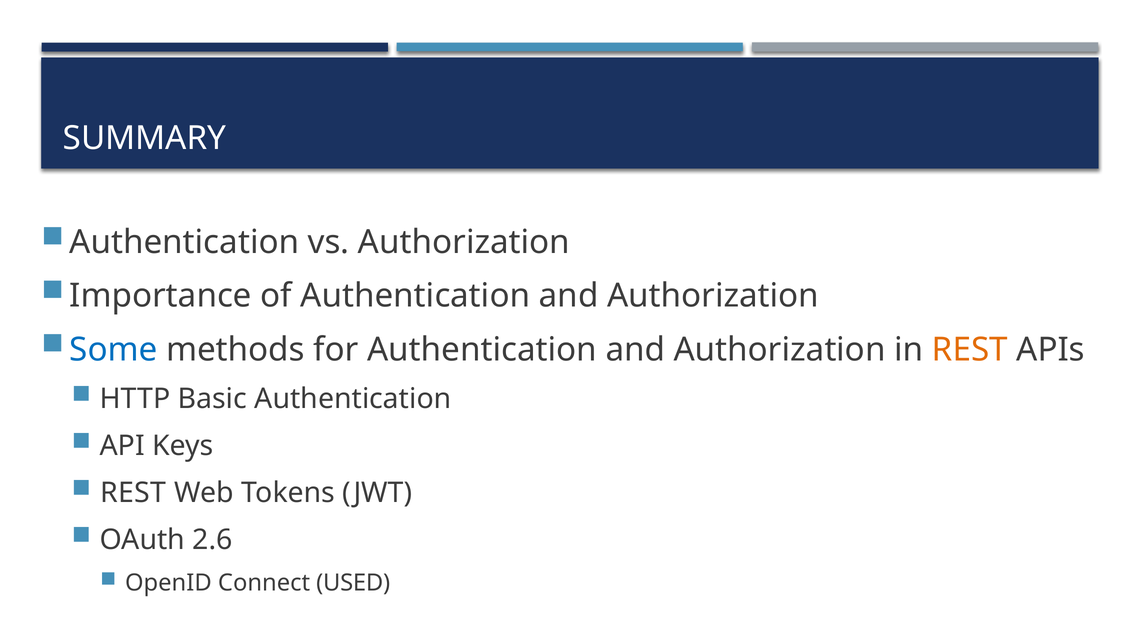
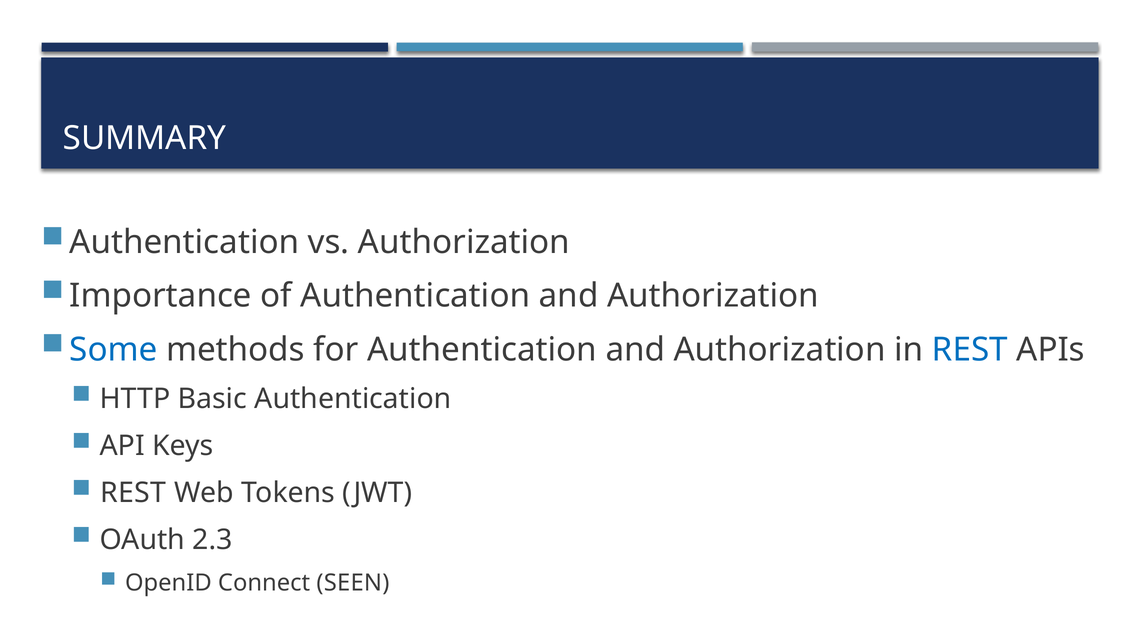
REST at (970, 350) colour: orange -> blue
2.6: 2.6 -> 2.3
USED: USED -> SEEN
